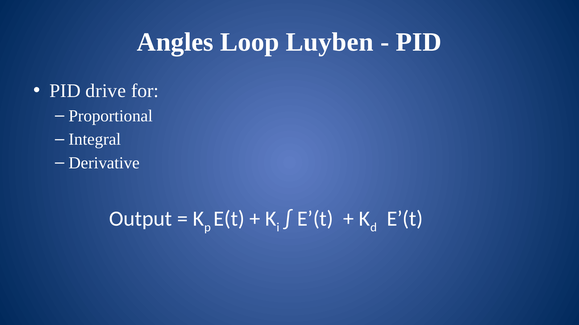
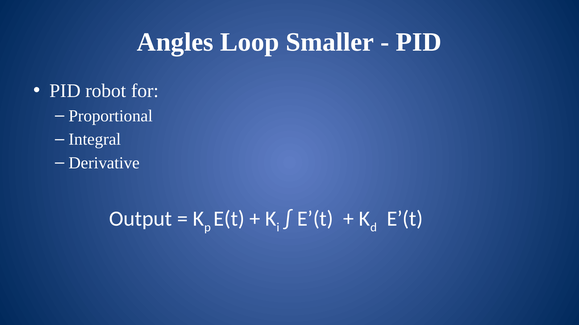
Luyben: Luyben -> Smaller
drive: drive -> robot
